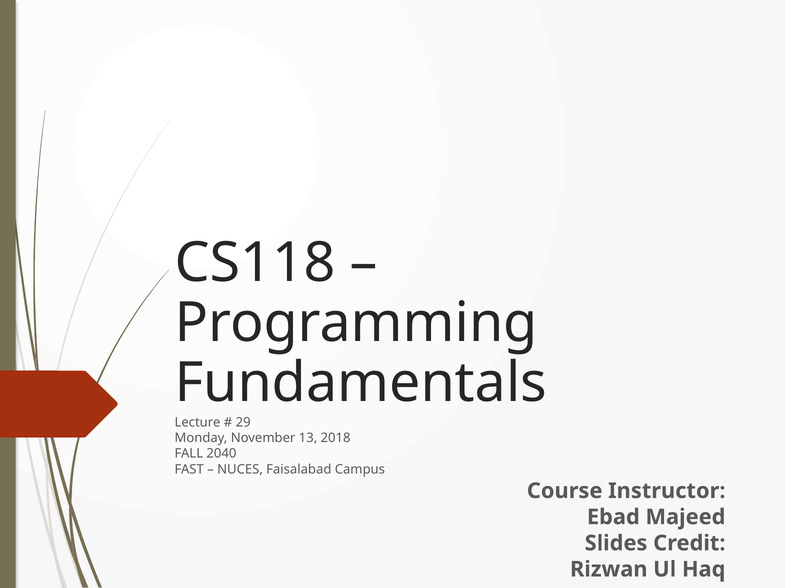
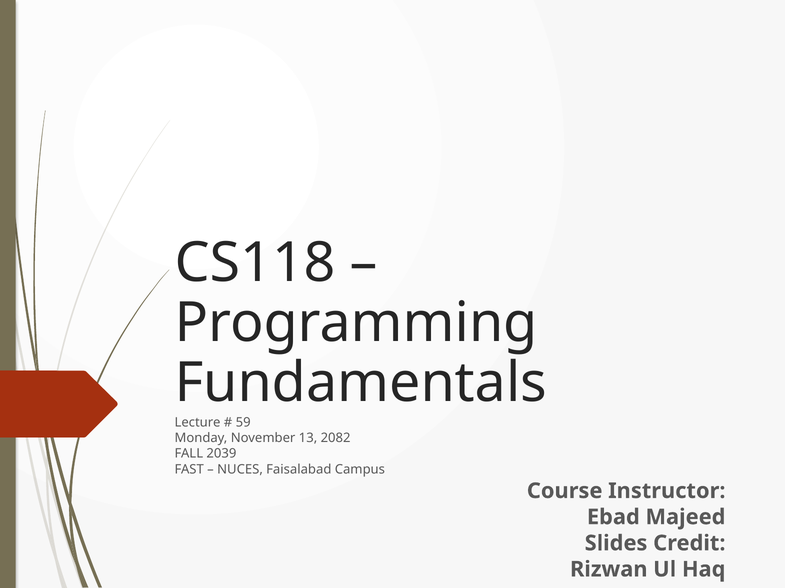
29: 29 -> 59
2018: 2018 -> 2082
2040: 2040 -> 2039
